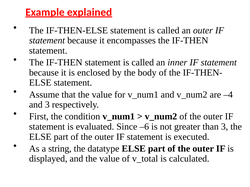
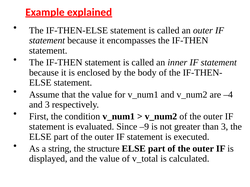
–6: –6 -> –9
datatype: datatype -> structure
